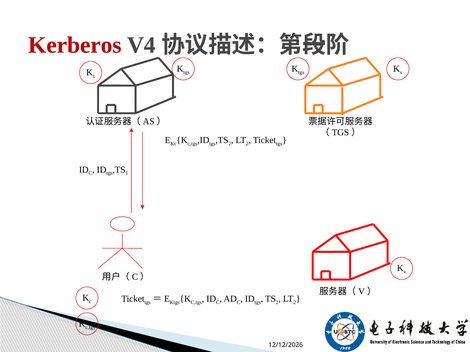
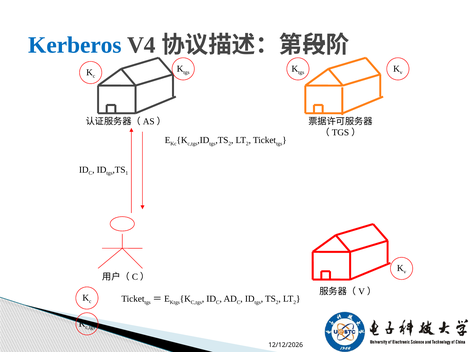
Kerberos colour: red -> blue
